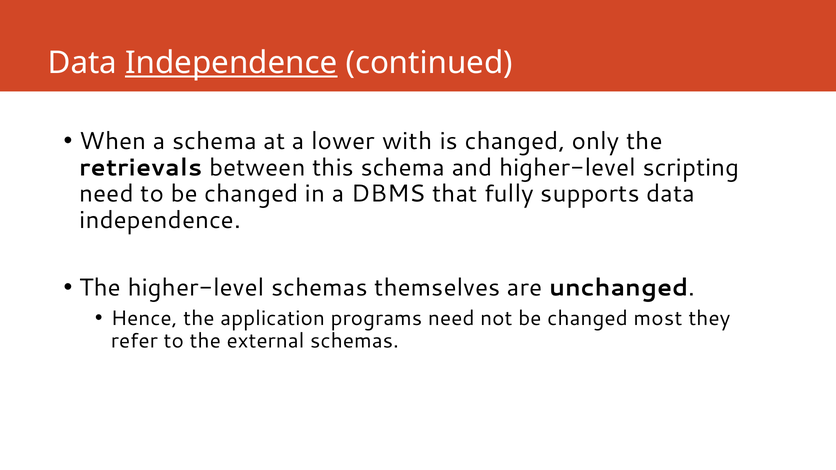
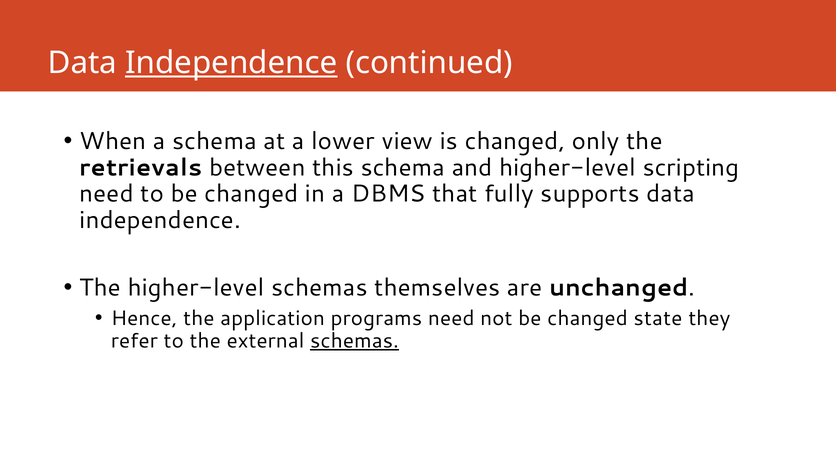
with: with -> view
most: most -> state
schemas at (354, 341) underline: none -> present
